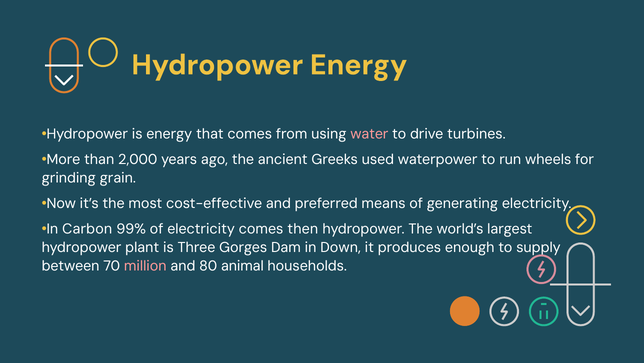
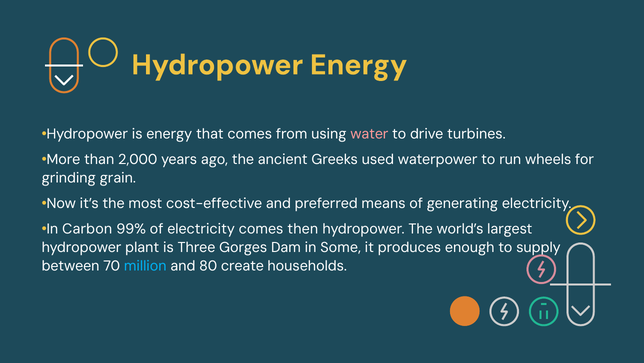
Down: Down -> Some
million colour: pink -> light blue
animal: animal -> create
